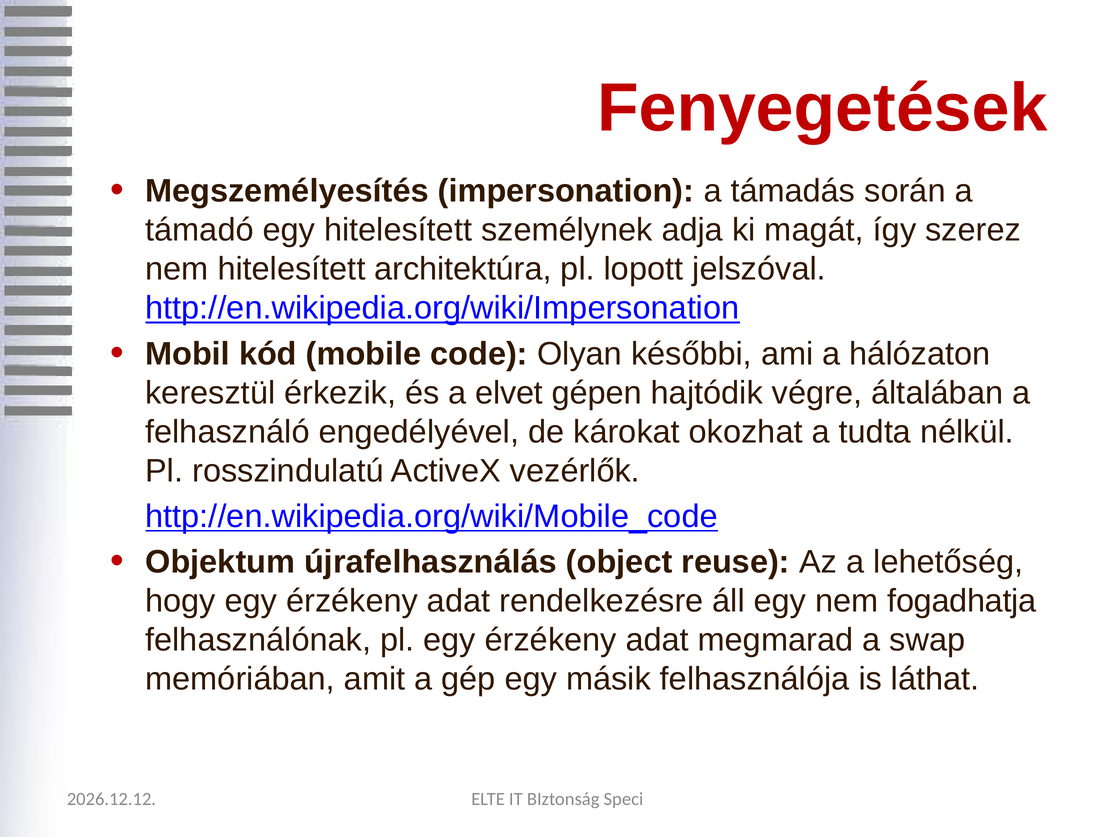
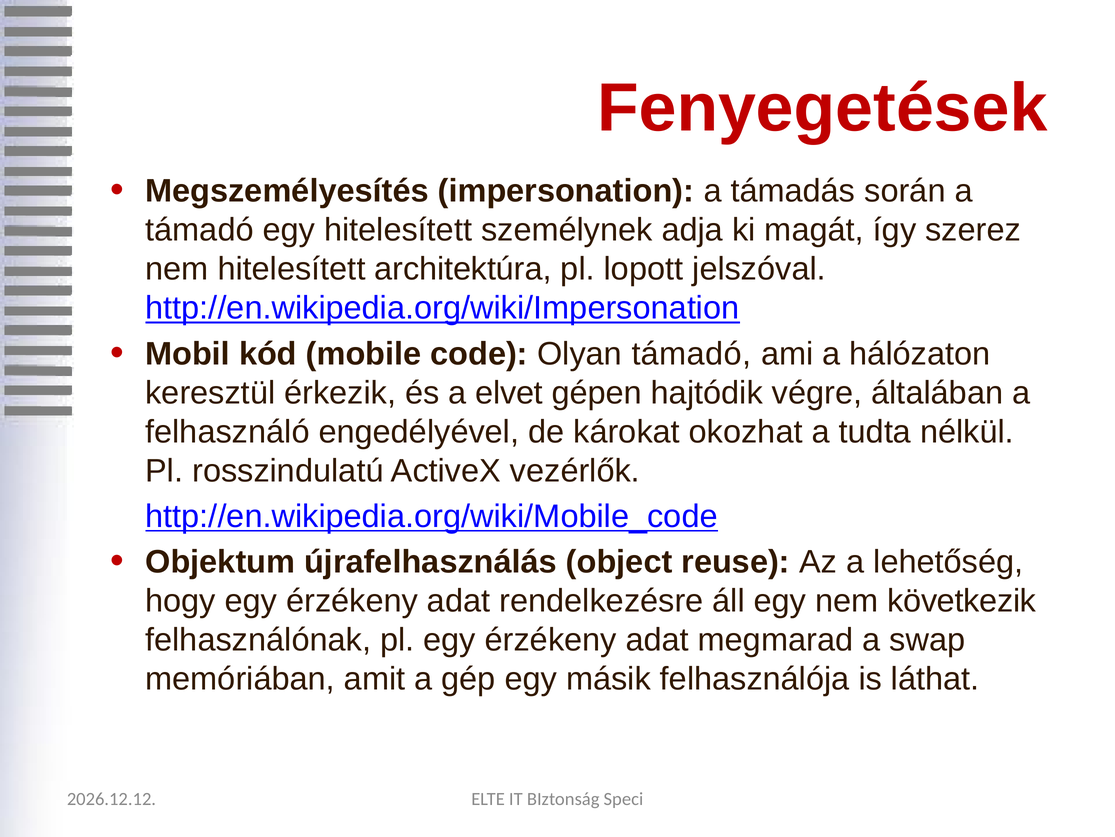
Olyan későbbi: későbbi -> támadó
fogadhatja: fogadhatja -> következik
